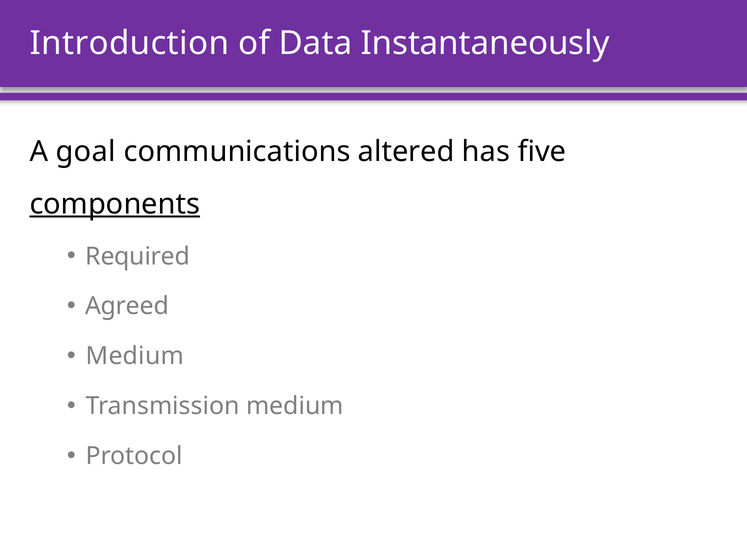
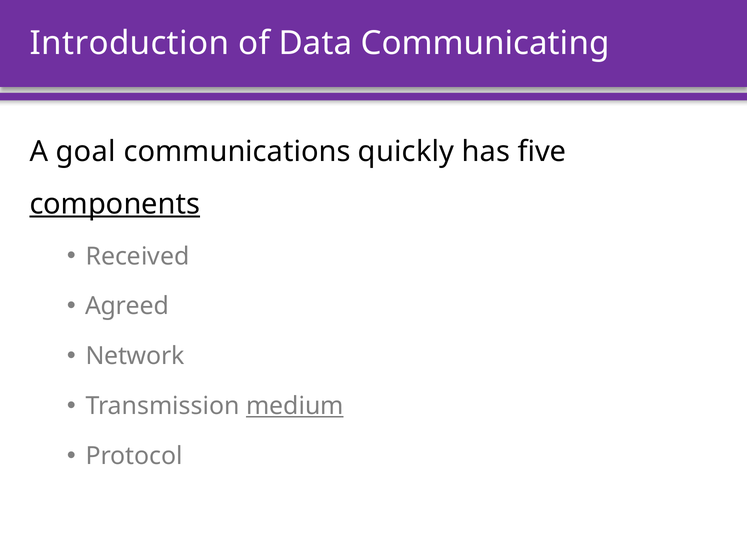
Instantaneously: Instantaneously -> Communicating
altered: altered -> quickly
Required: Required -> Received
Medium at (135, 356): Medium -> Network
medium at (295, 406) underline: none -> present
